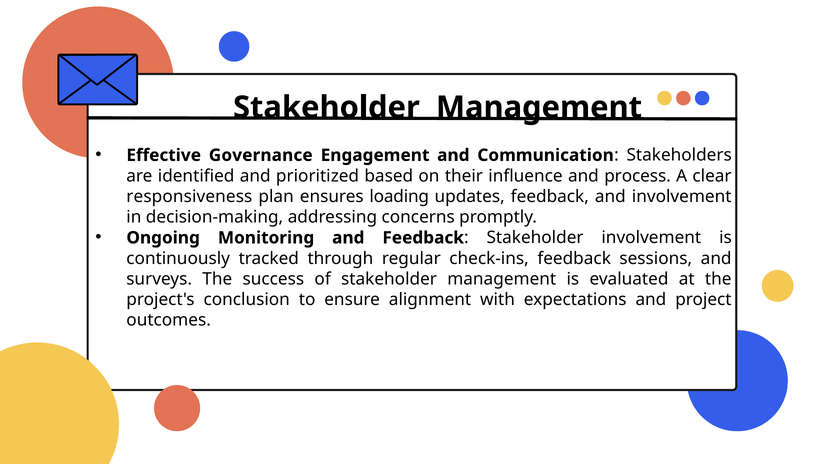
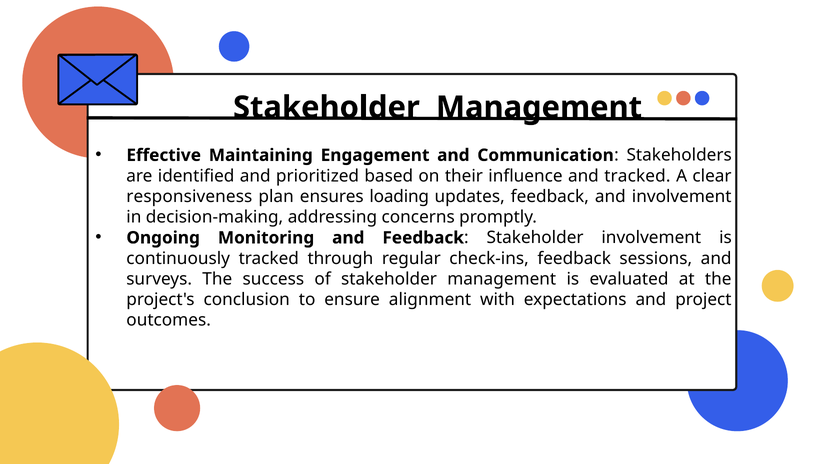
Governance: Governance -> Maintaining
and process: process -> tracked
